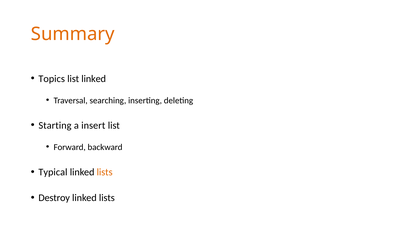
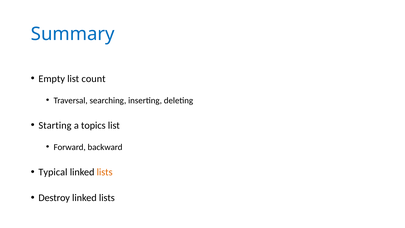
Summary colour: orange -> blue
Topics: Topics -> Empty
list linked: linked -> count
insert: insert -> topics
